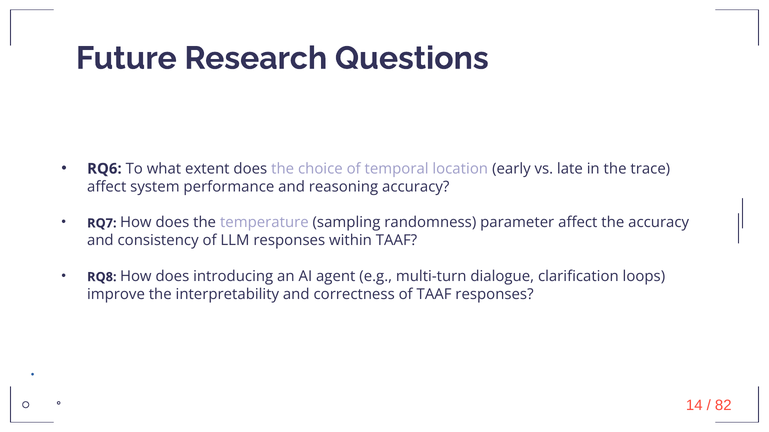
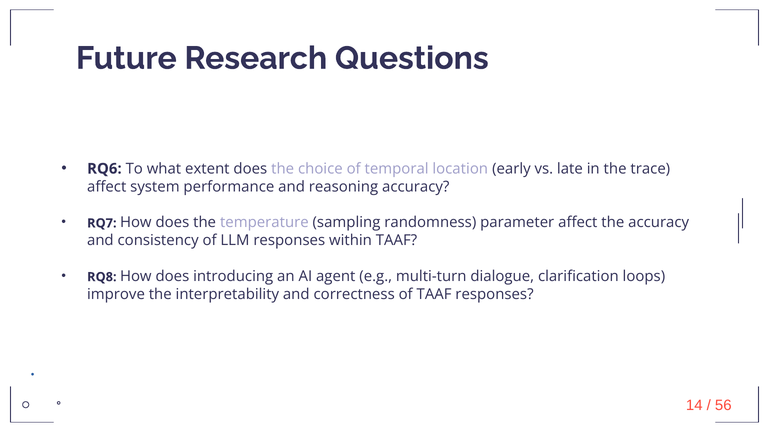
82: 82 -> 56
